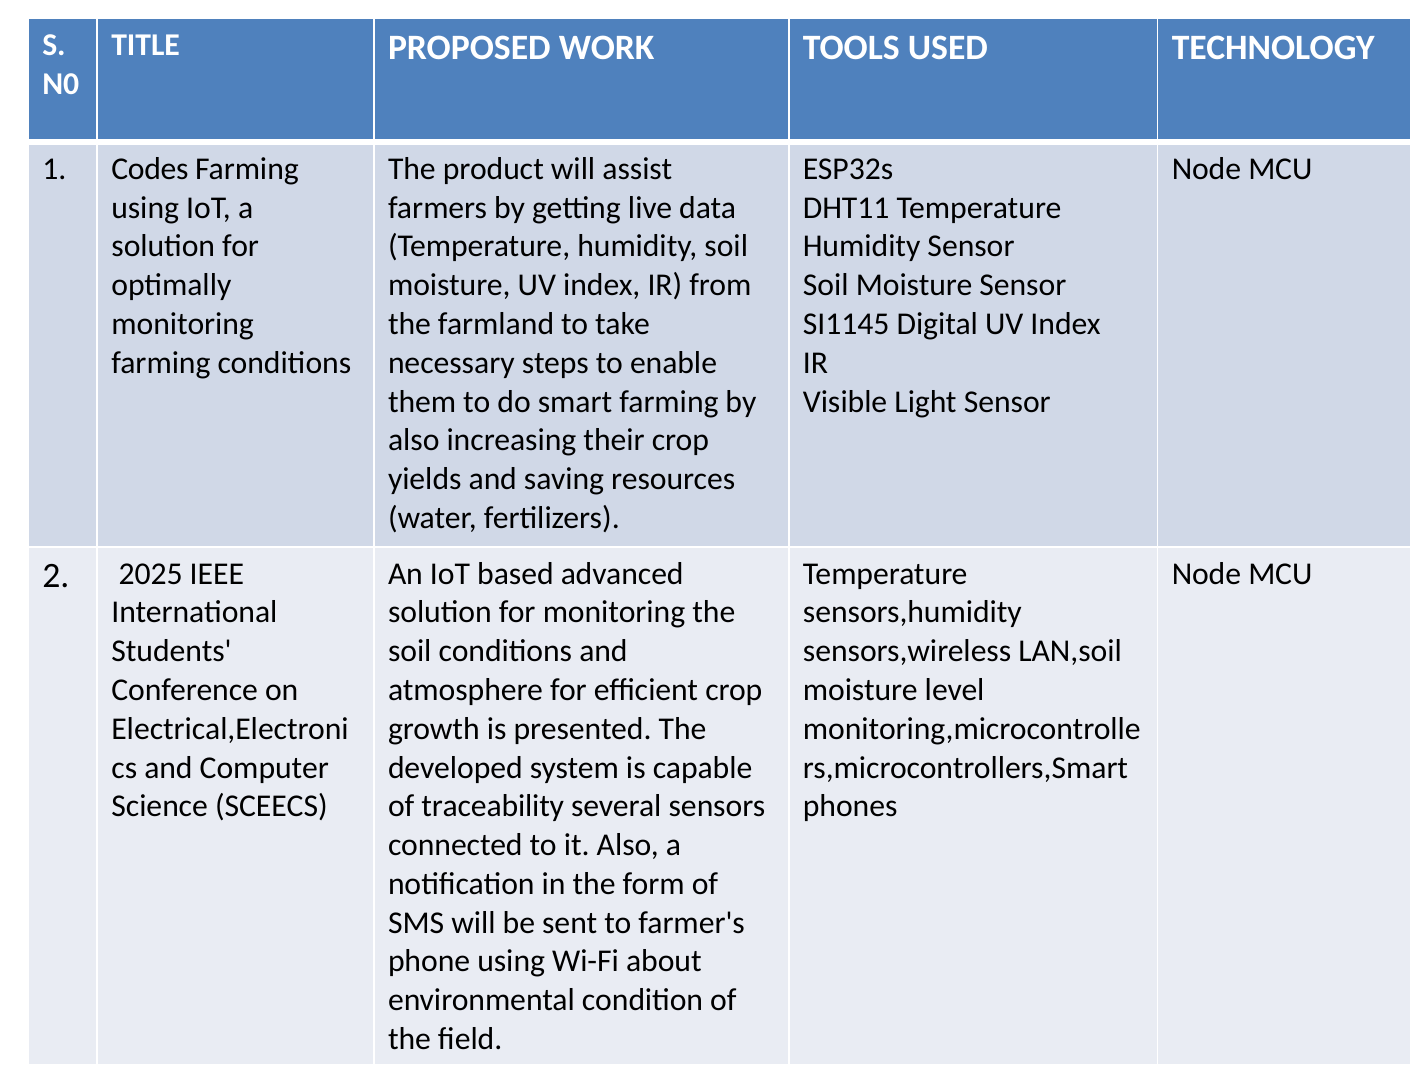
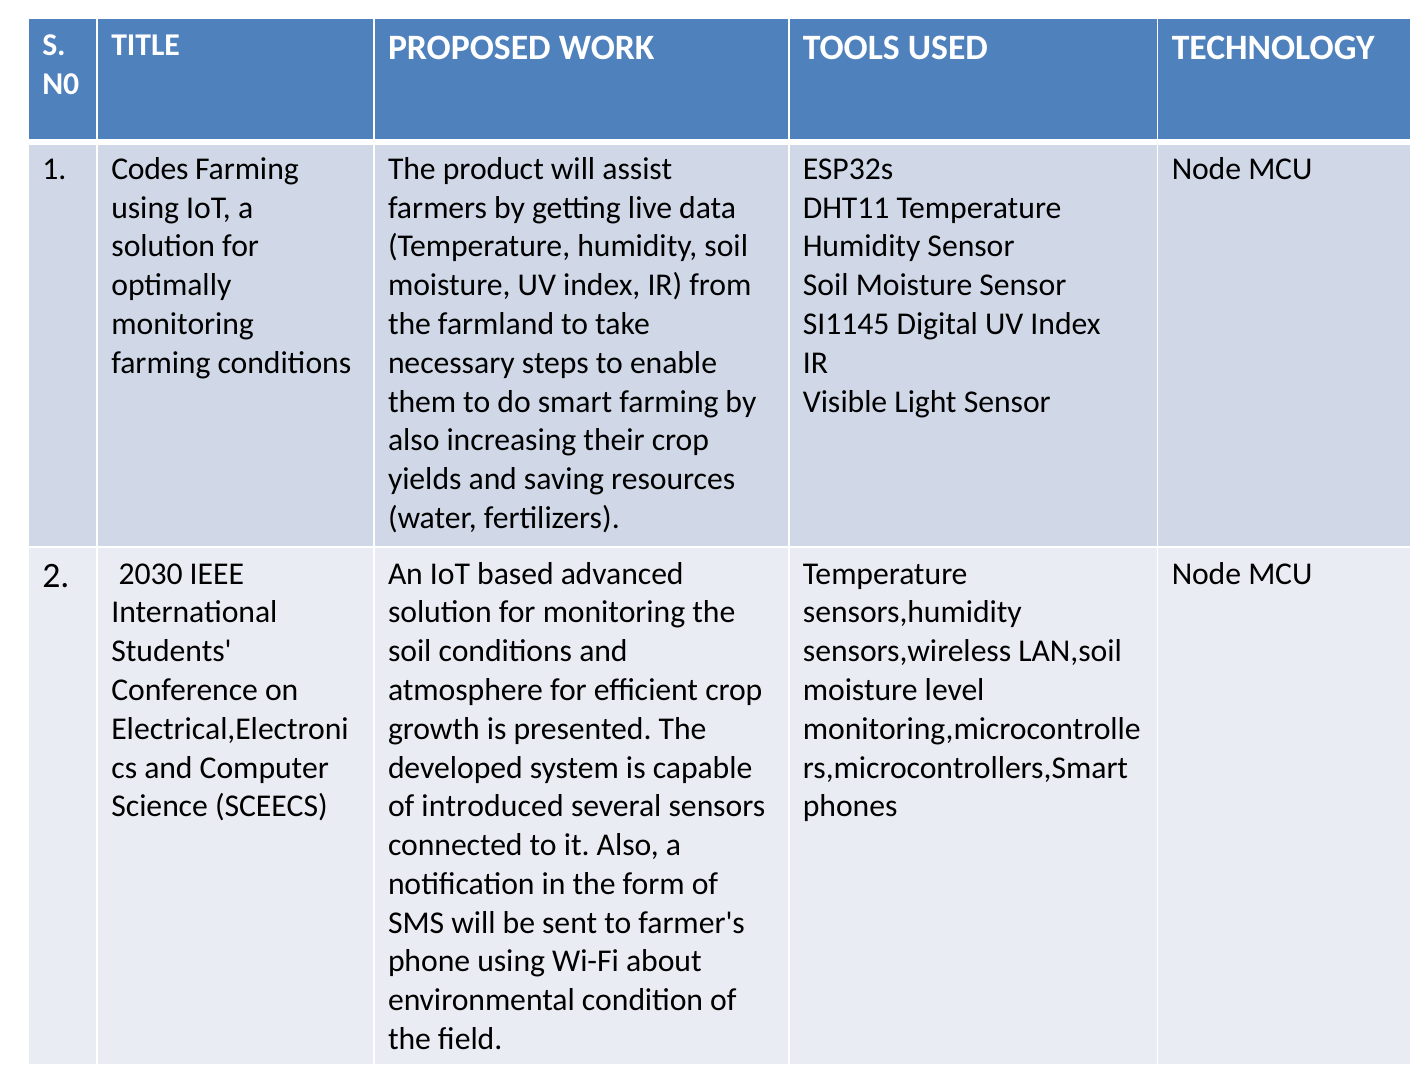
2025: 2025 -> 2030
traceability: traceability -> introduced
